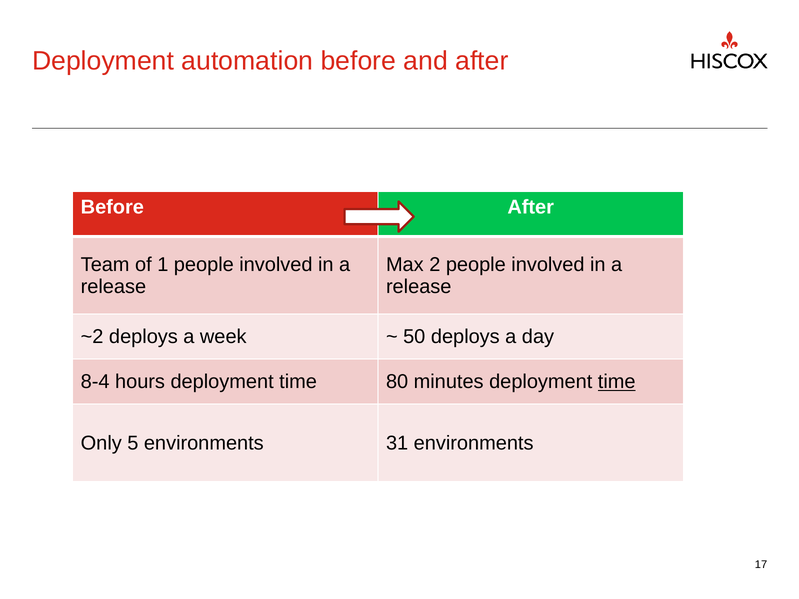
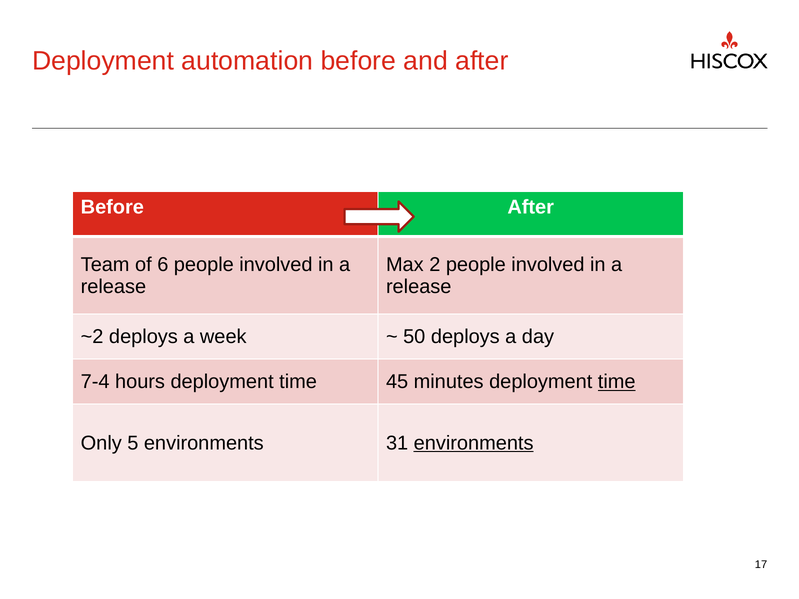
1: 1 -> 6
8-4: 8-4 -> 7-4
80: 80 -> 45
environments at (474, 443) underline: none -> present
